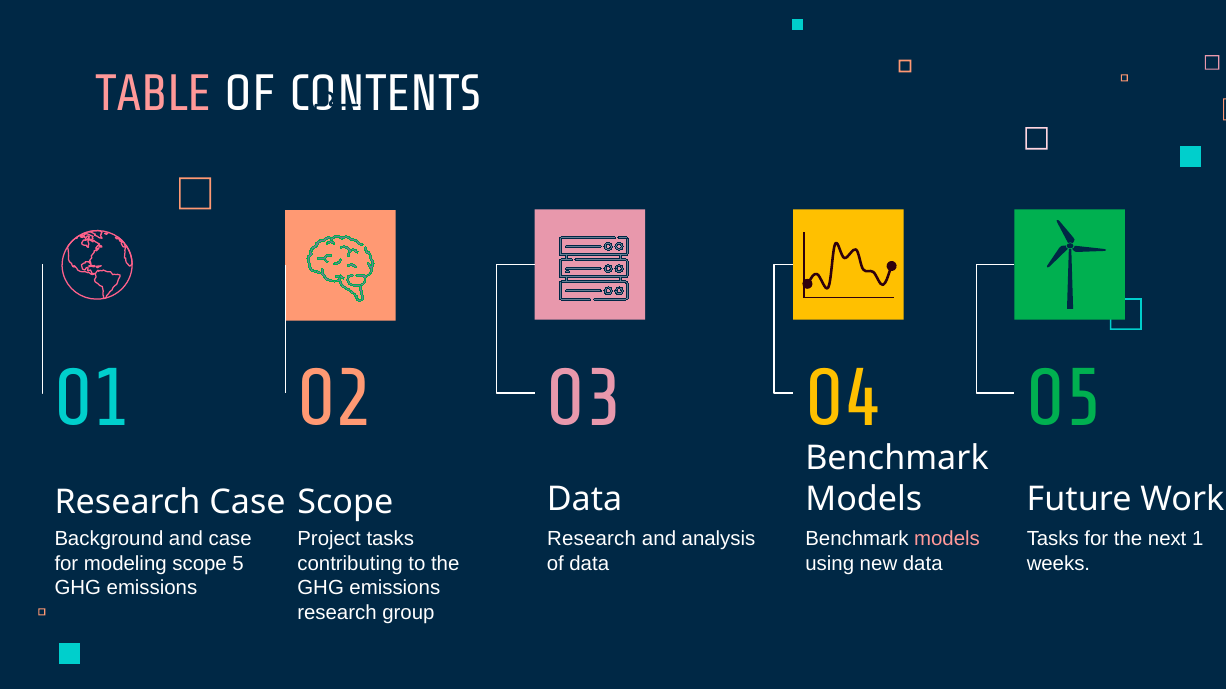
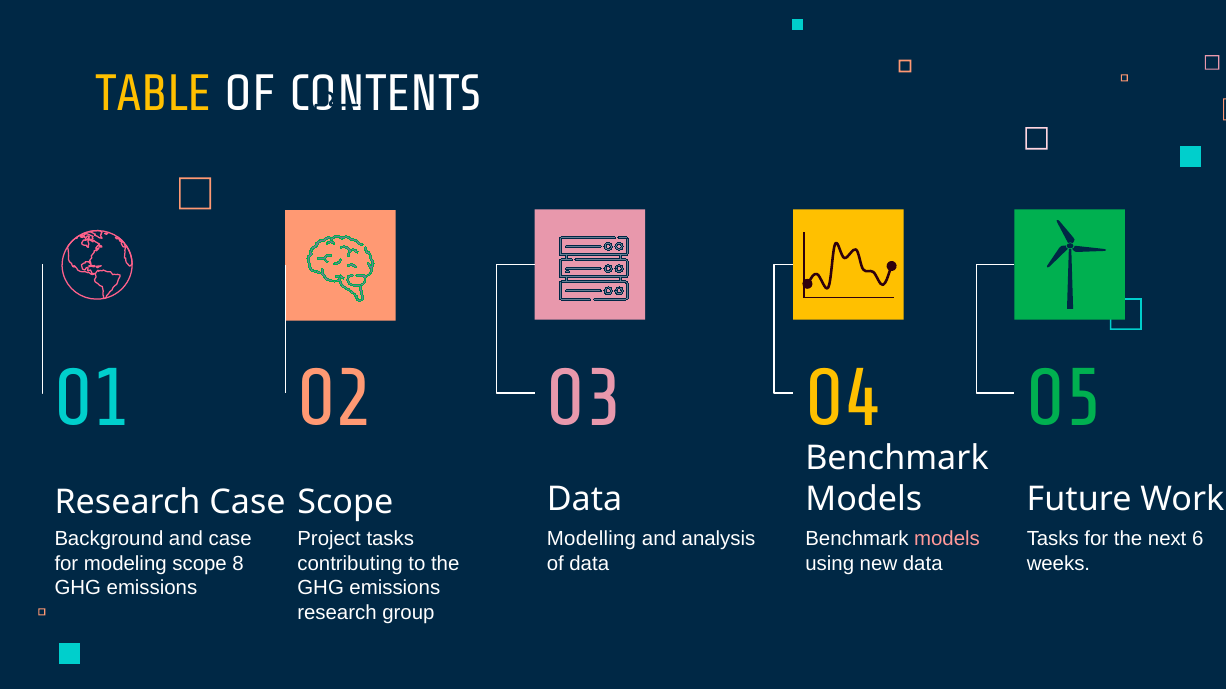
TABLE colour: pink -> yellow
Research at (591, 539): Research -> Modelling
1: 1 -> 6
5: 5 -> 8
